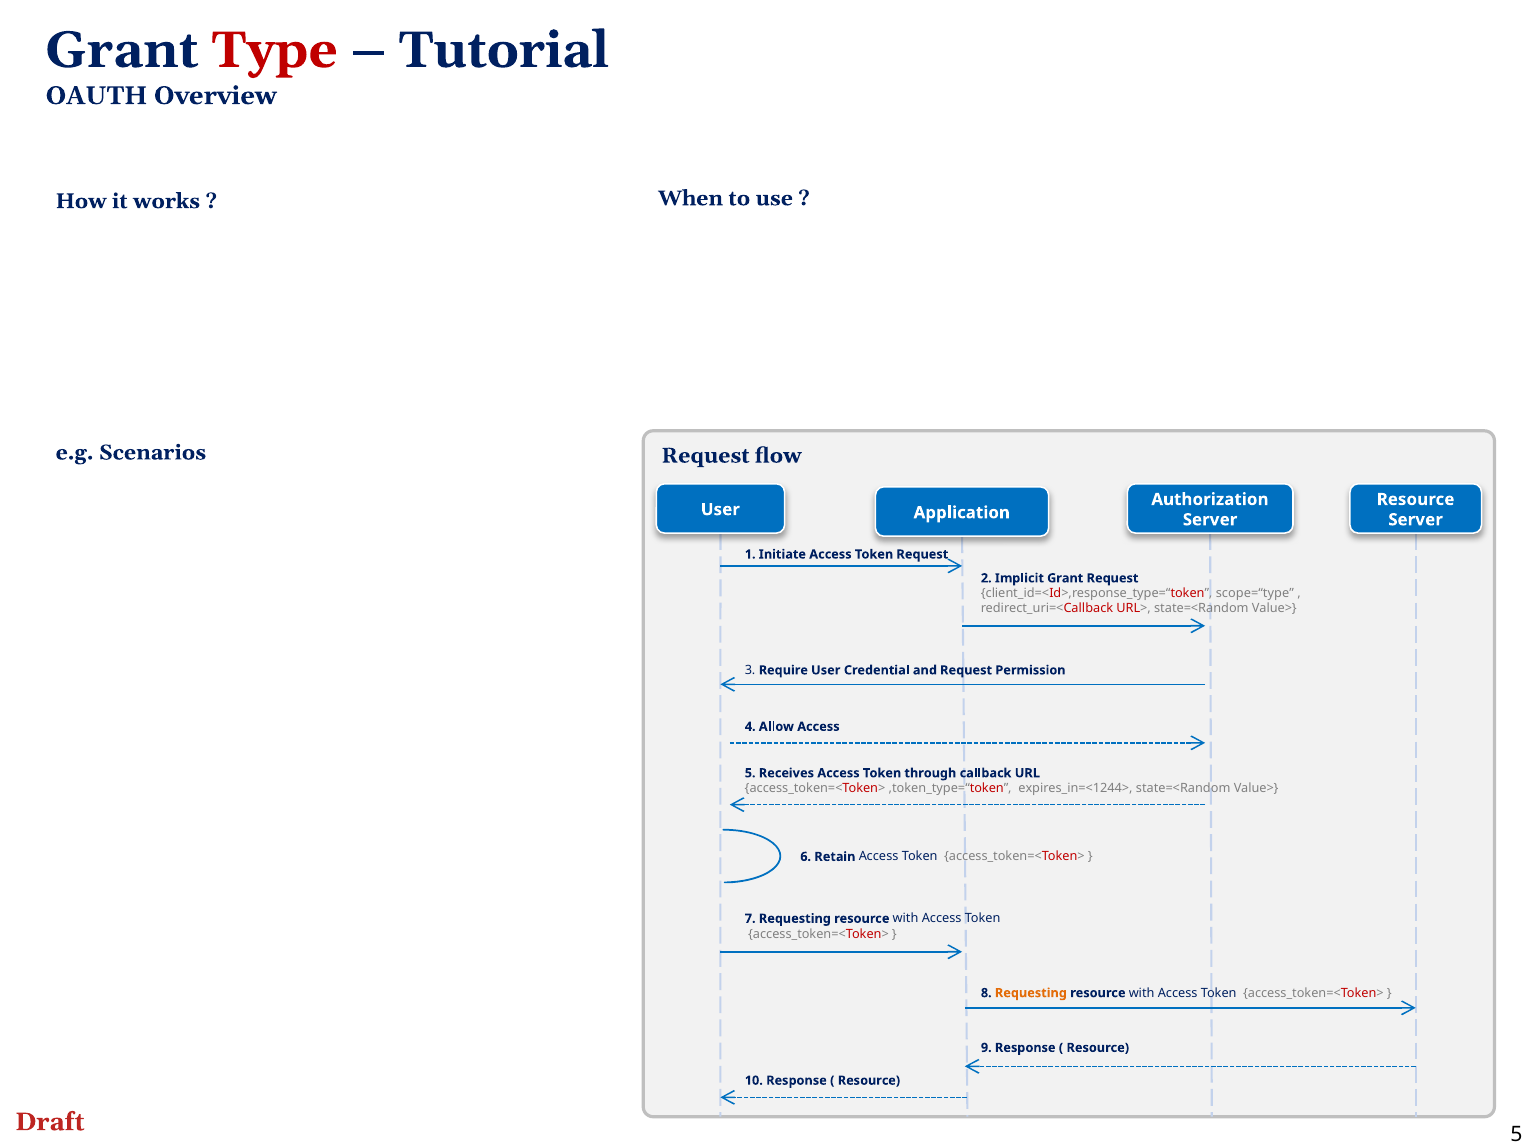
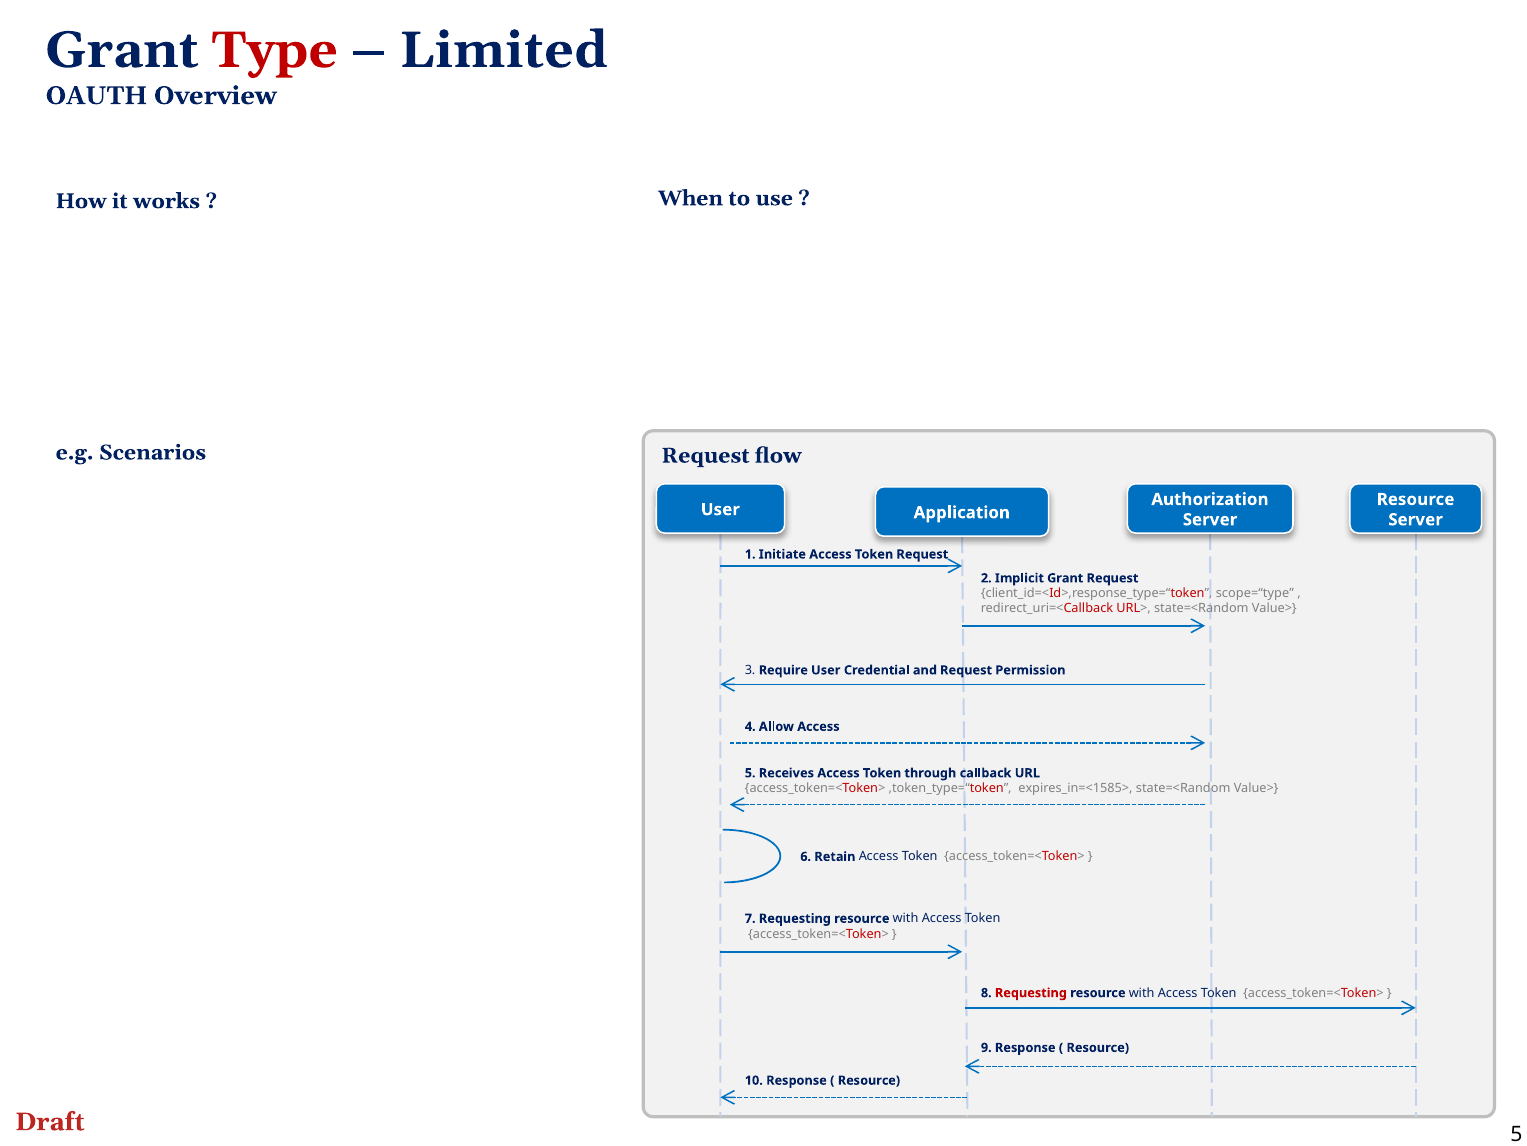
Tutorial: Tutorial -> Limited
expires_in=<1244>: expires_in=<1244> -> expires_in=<1585>
Requesting at (1031, 992) colour: orange -> red
